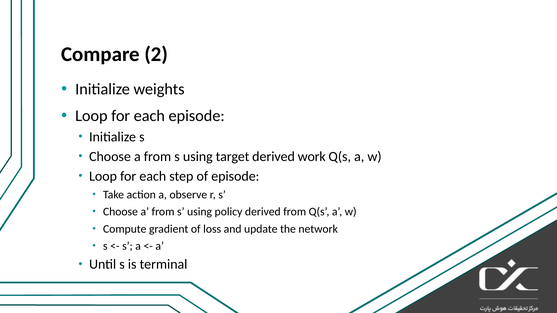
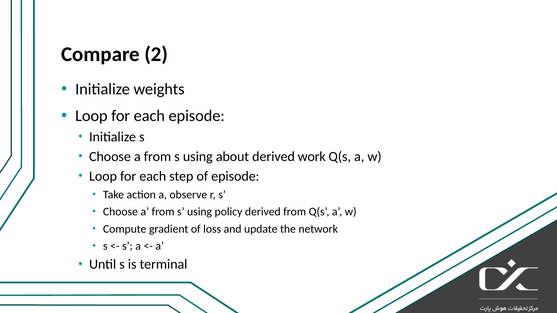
target: target -> about
